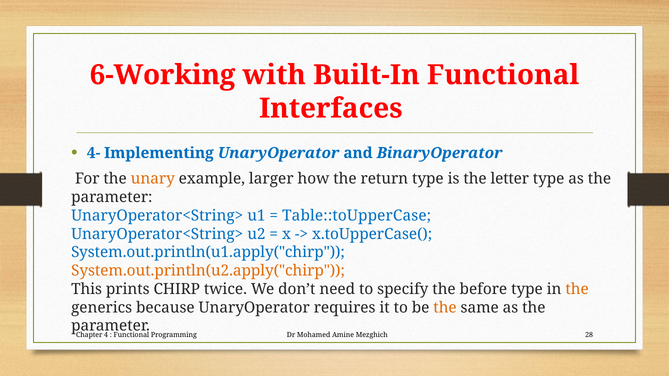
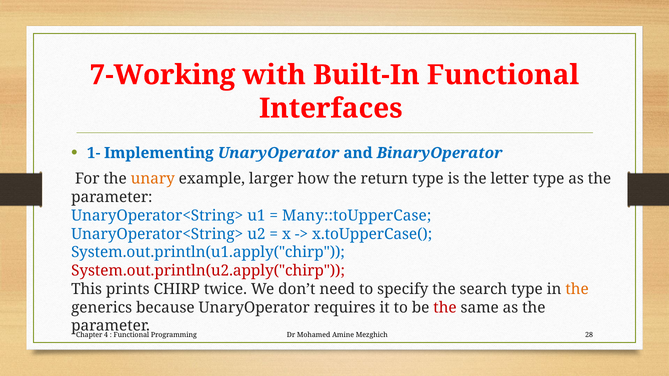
6-Working: 6-Working -> 7-Working
4-: 4- -> 1-
Table::toUpperCase: Table::toUpperCase -> Many::toUpperCase
System.out.println(u2.apply("chirp colour: orange -> red
before: before -> search
the at (445, 308) colour: orange -> red
